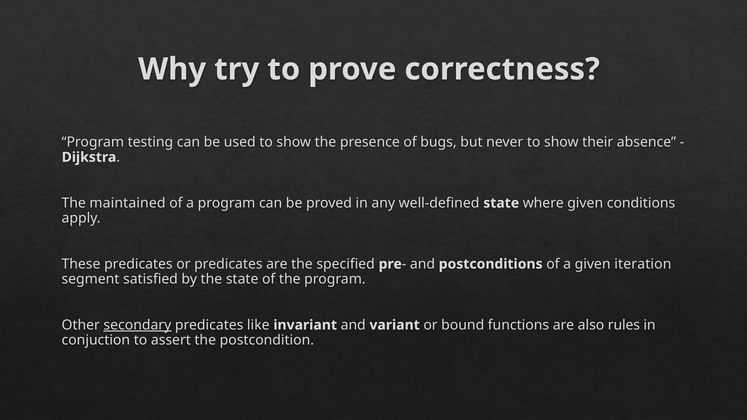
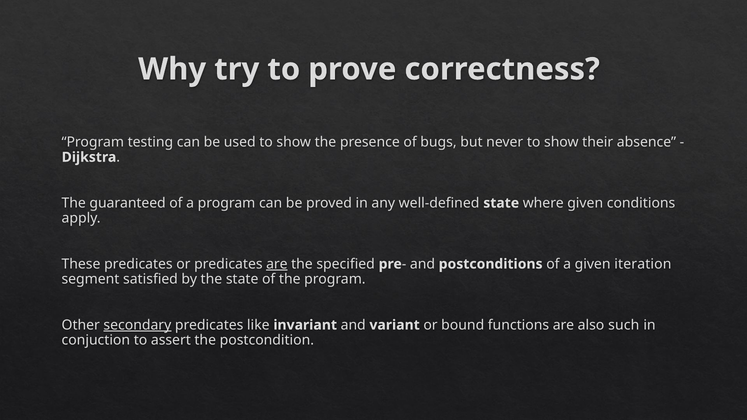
maintained: maintained -> guaranteed
are at (277, 264) underline: none -> present
rules: rules -> such
